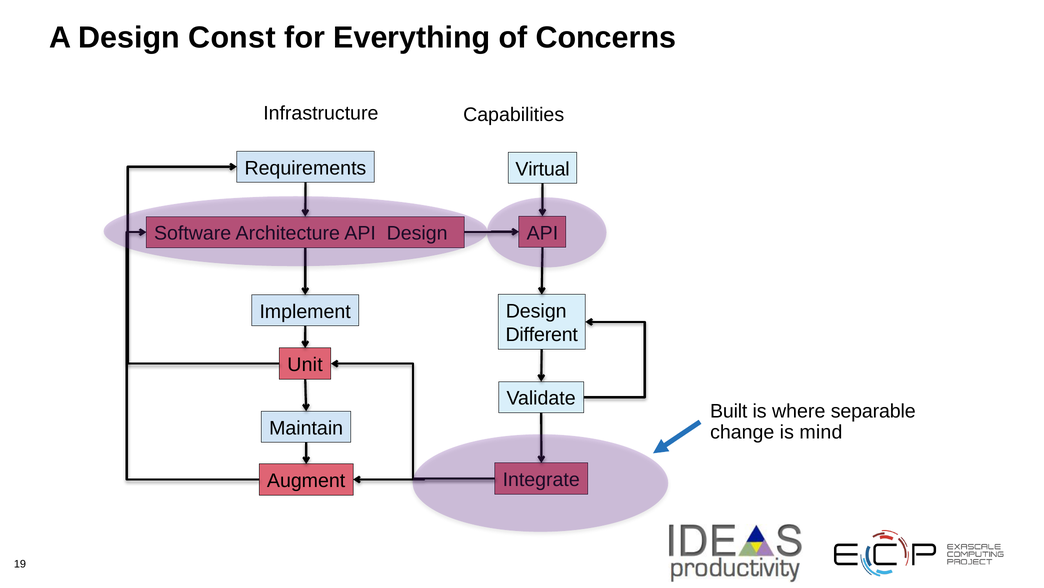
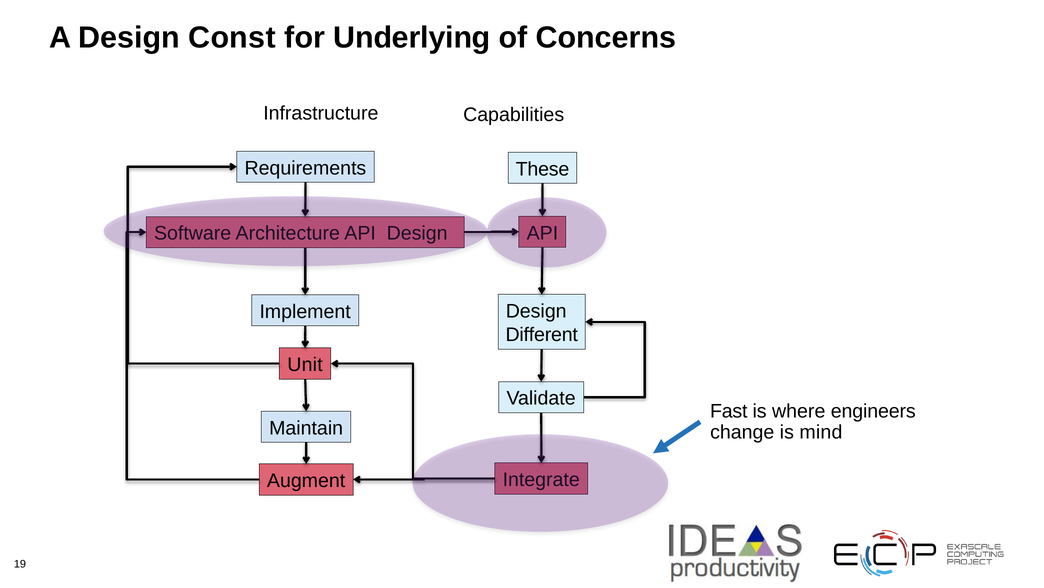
Everything: Everything -> Underlying
Virtual: Virtual -> These
Built: Built -> Fast
separable: separable -> engineers
